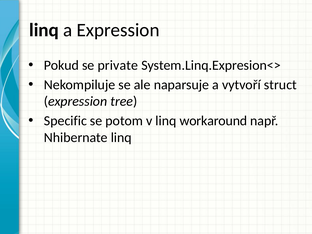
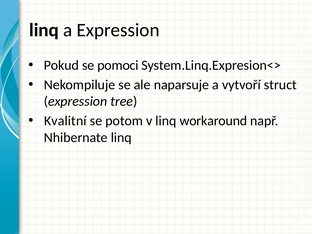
private: private -> pomoci
Specific: Specific -> Kvalitní
